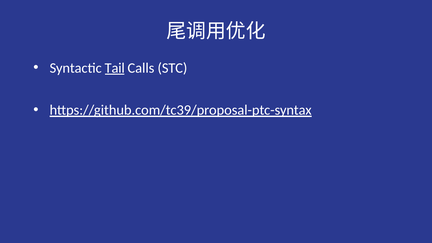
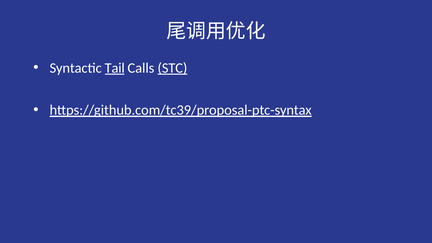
STC underline: none -> present
